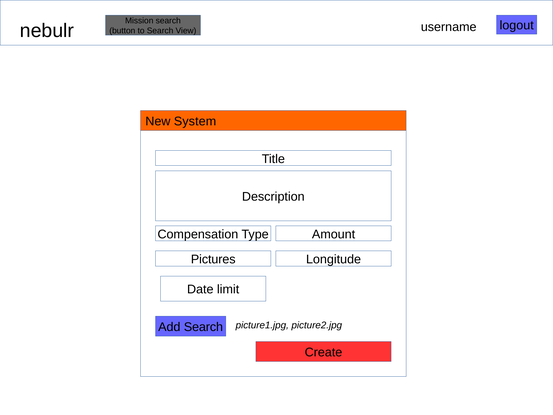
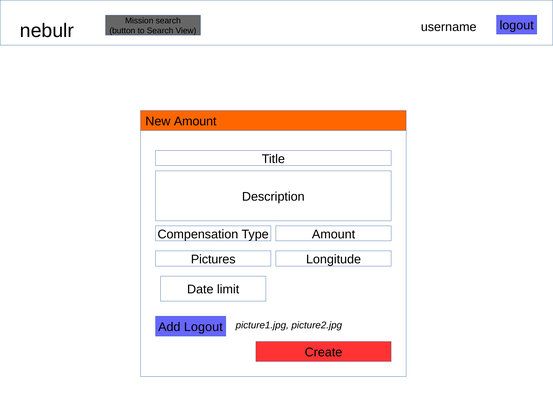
New System: System -> Amount
Add Search: Search -> Logout
